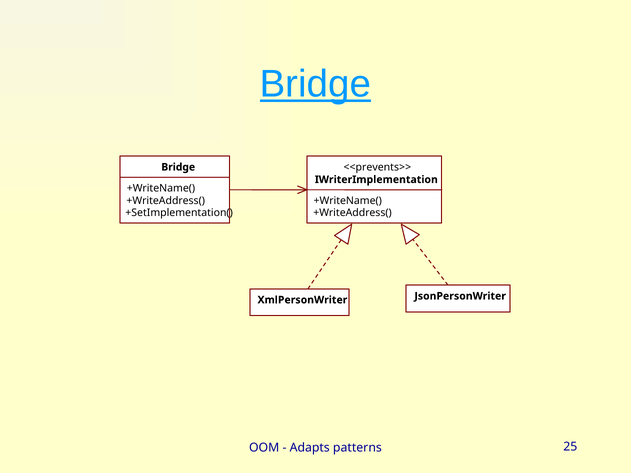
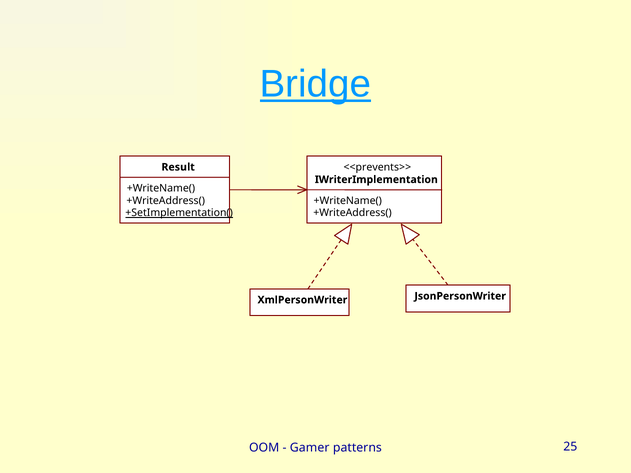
Bridge at (178, 167): Bridge -> Result
+SetImplementation( underline: none -> present
Adapts: Adapts -> Gamer
